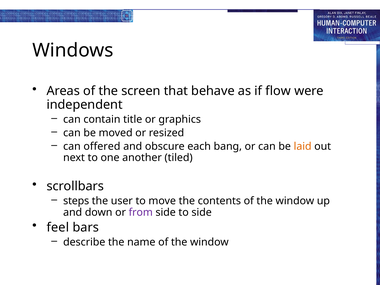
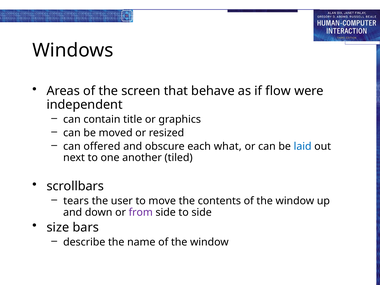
bang: bang -> what
laid colour: orange -> blue
steps: steps -> tears
feel: feel -> size
